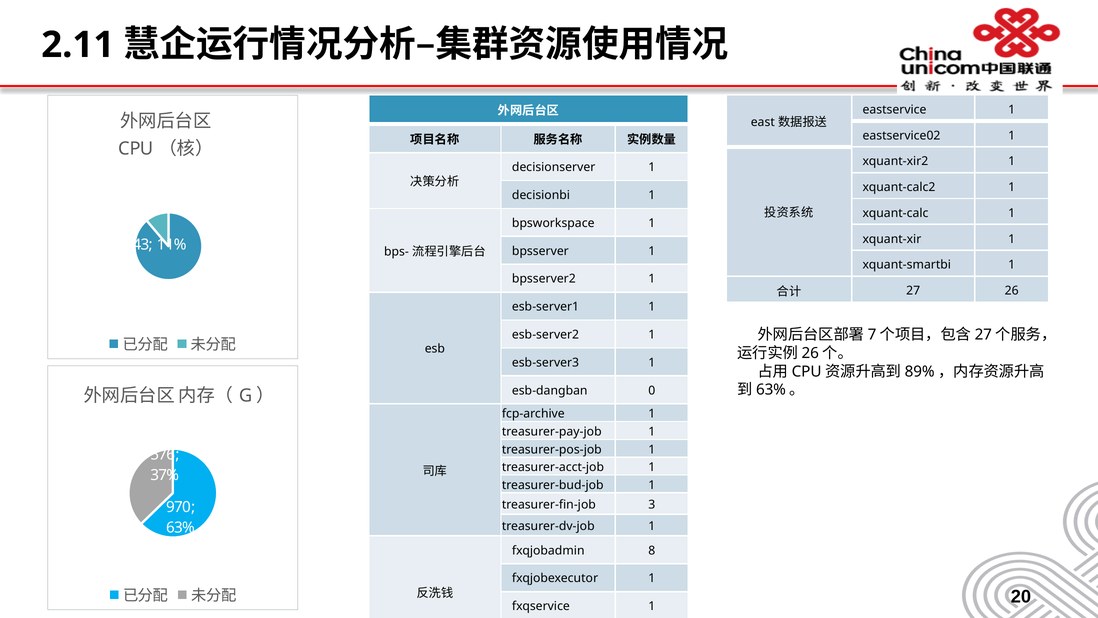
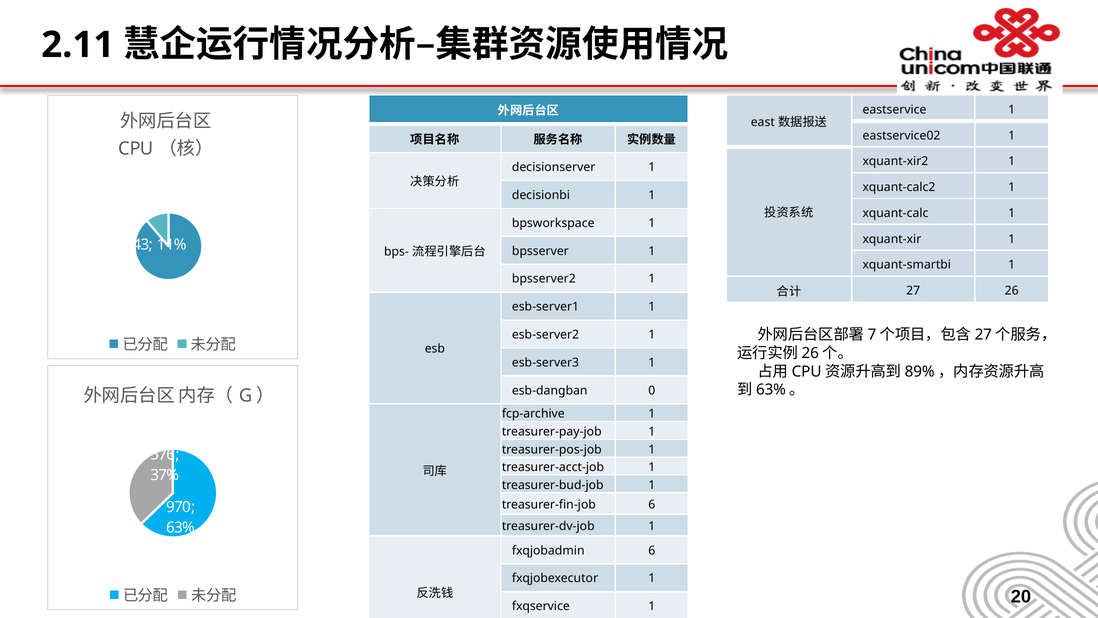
treasurer-fin-job 3: 3 -> 6
fxqjobadmin 8: 8 -> 6
